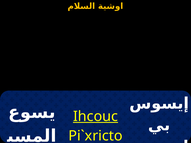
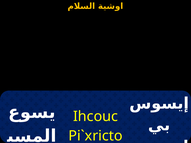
Ihcouc underline: present -> none
